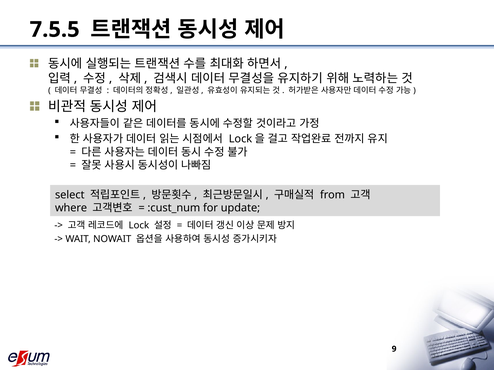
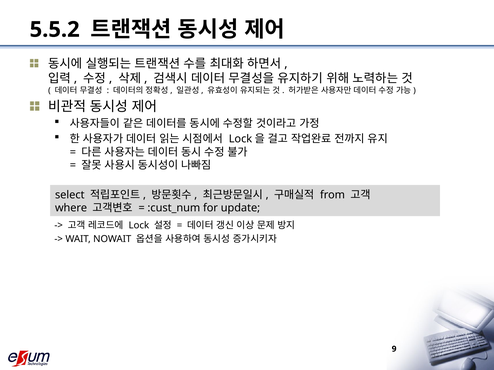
7.5.5: 7.5.5 -> 5.5.2
